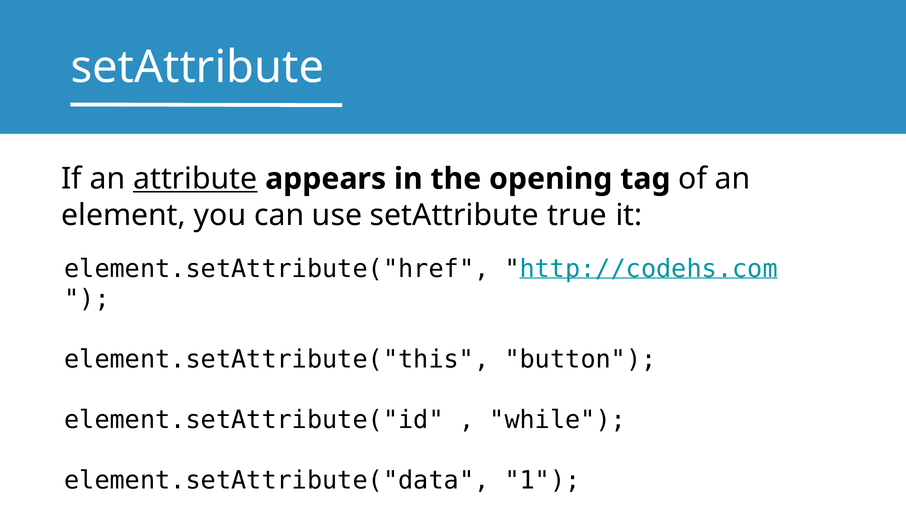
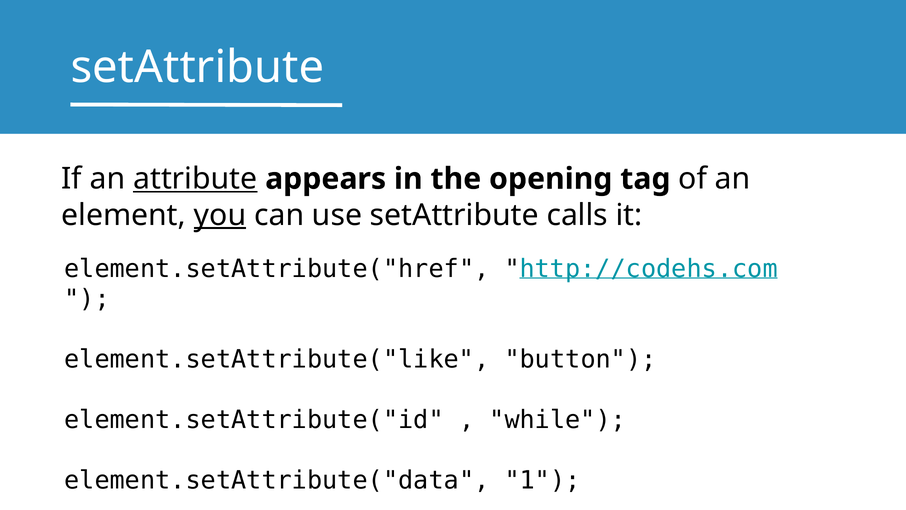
you underline: none -> present
true: true -> calls
element.setAttribute("this: element.setAttribute("this -> element.setAttribute("like
